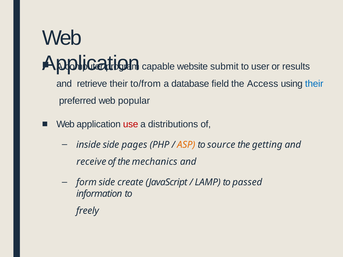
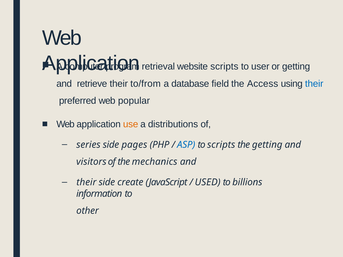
capable: capable -> retrieval
website submit: submit -> scripts
or results: results -> getting
use colour: red -> orange
inside: inside -> series
ASP colour: orange -> blue
to source: source -> scripts
receive: receive -> visitors
form at (86, 182): form -> their
LAMP: LAMP -> USED
passed: passed -> billions
freely: freely -> other
